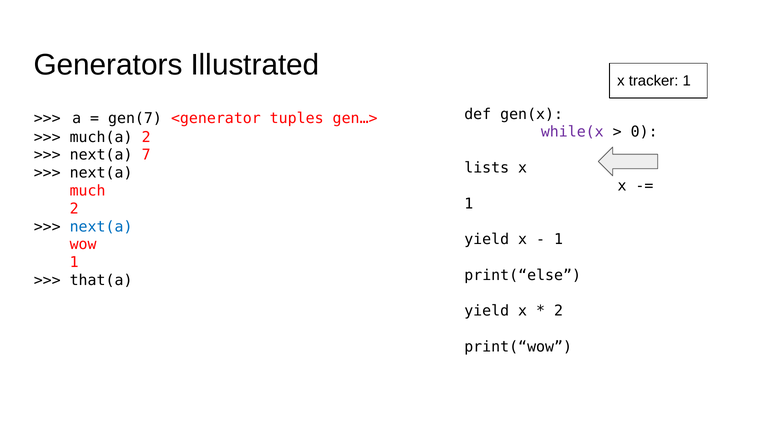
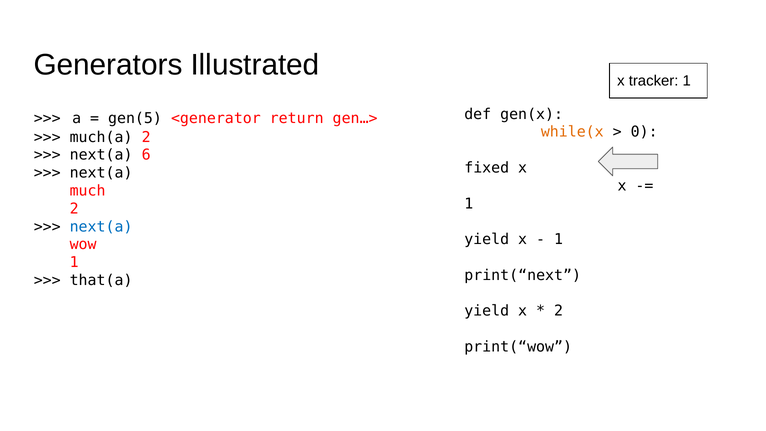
gen(7: gen(7 -> gen(5
tuples: tuples -> return
while(x colour: purple -> orange
7: 7 -> 6
lists: lists -> fixed
print(“else: print(“else -> print(“next
